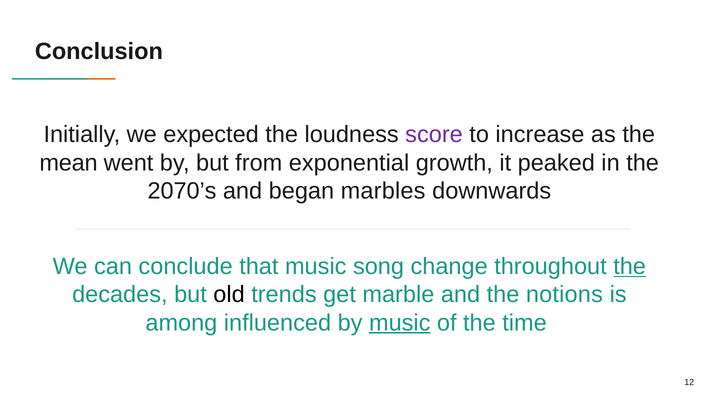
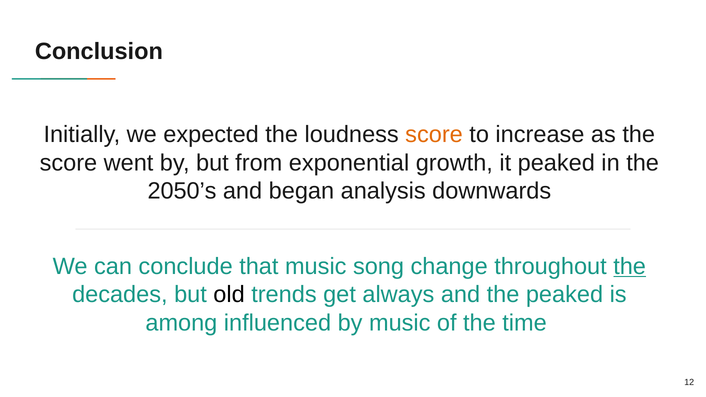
score at (434, 135) colour: purple -> orange
mean at (69, 163): mean -> score
2070’s: 2070’s -> 2050’s
marbles: marbles -> analysis
marble: marble -> always
the notions: notions -> peaked
music at (400, 323) underline: present -> none
